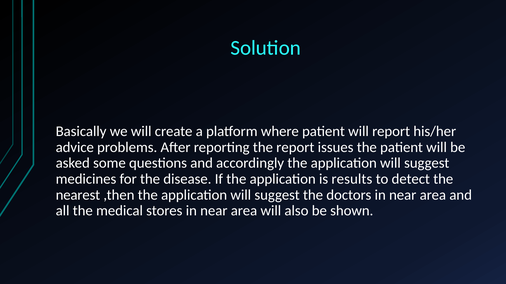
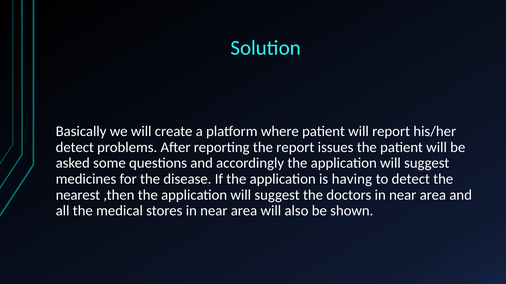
advice at (75, 148): advice -> detect
results: results -> having
